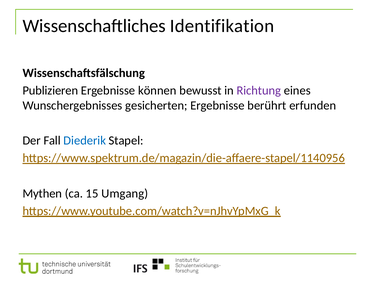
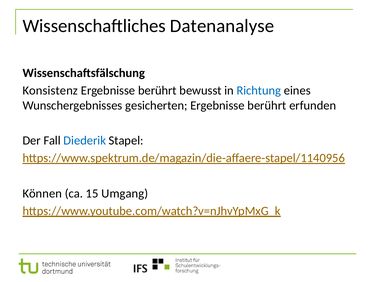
Identifikation: Identifikation -> Datenanalyse
Publizieren: Publizieren -> Konsistenz
können at (157, 90): können -> berührt
Richtung colour: purple -> blue
Mythen: Mythen -> Können
